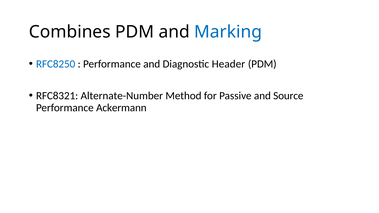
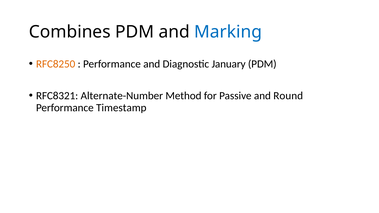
RFC8250 colour: blue -> orange
Header: Header -> January
Source: Source -> Round
Ackermann: Ackermann -> Timestamp
